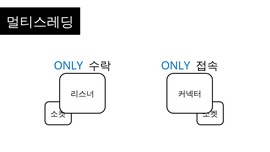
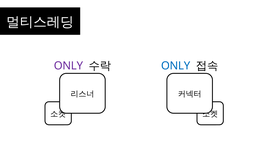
ONLY at (68, 66) colour: blue -> purple
